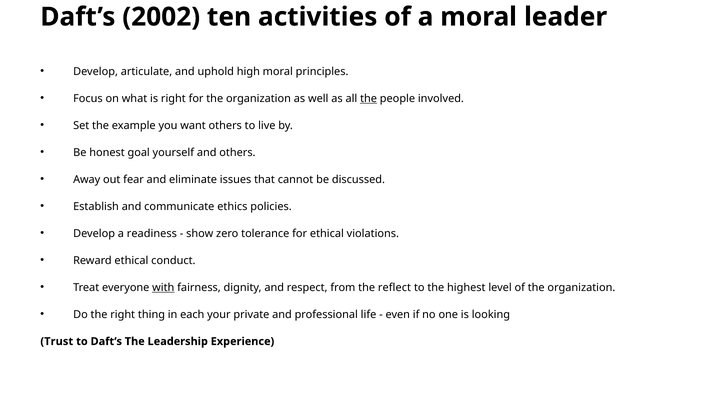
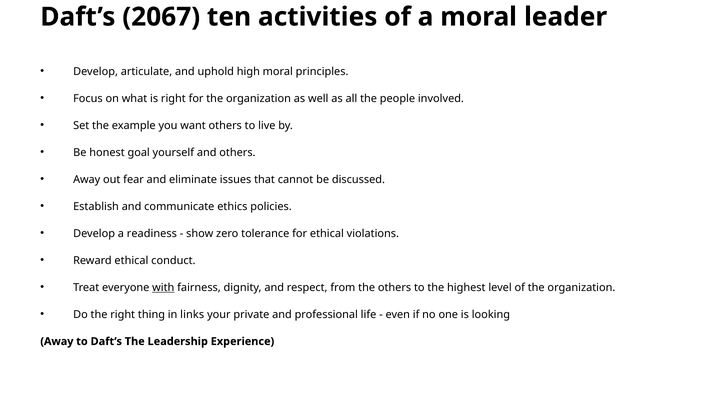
2002: 2002 -> 2067
the at (369, 99) underline: present -> none
the reflect: reflect -> others
each: each -> links
Trust at (57, 342): Trust -> Away
